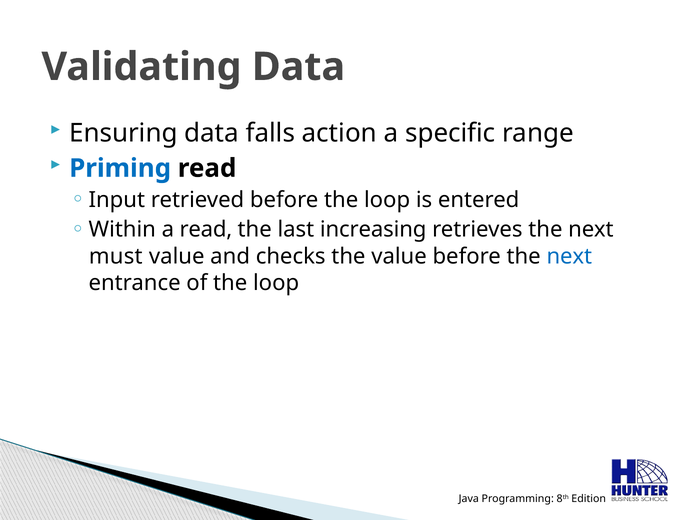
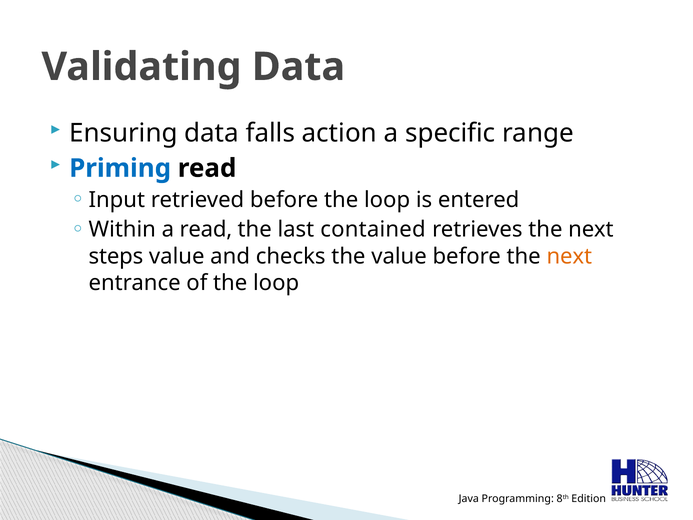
increasing: increasing -> contained
must: must -> steps
next at (569, 256) colour: blue -> orange
